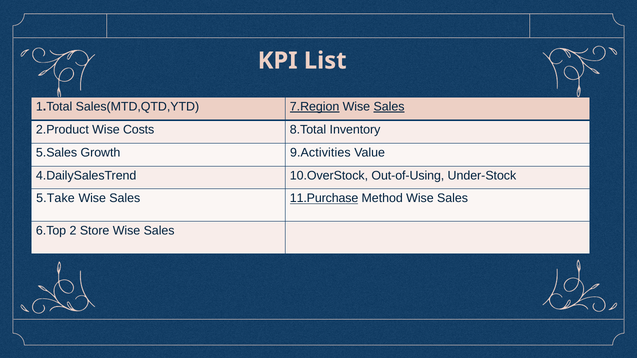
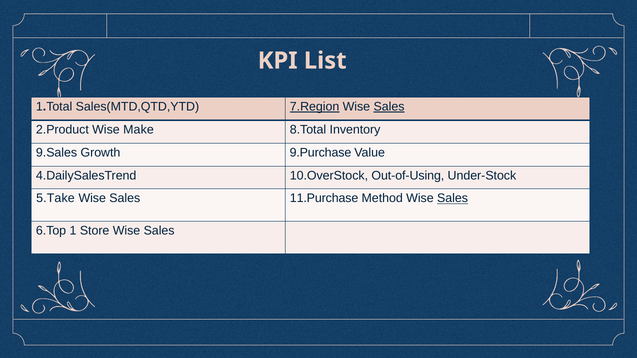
Costs: Costs -> Make
5.Sales: 5.Sales -> 9.Sales
9.Activities: 9.Activities -> 9.Purchase
11.Purchase underline: present -> none
Sales at (453, 199) underline: none -> present
2: 2 -> 1
